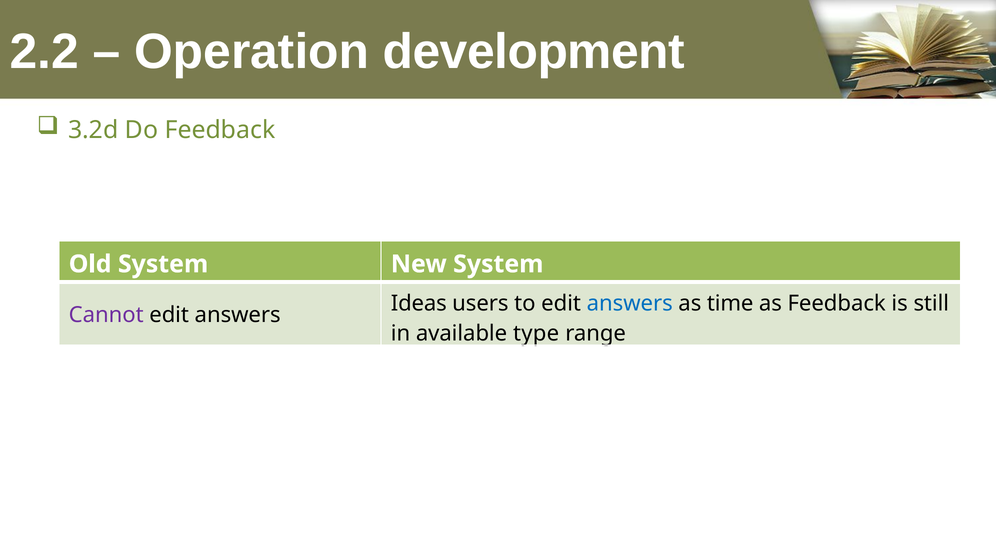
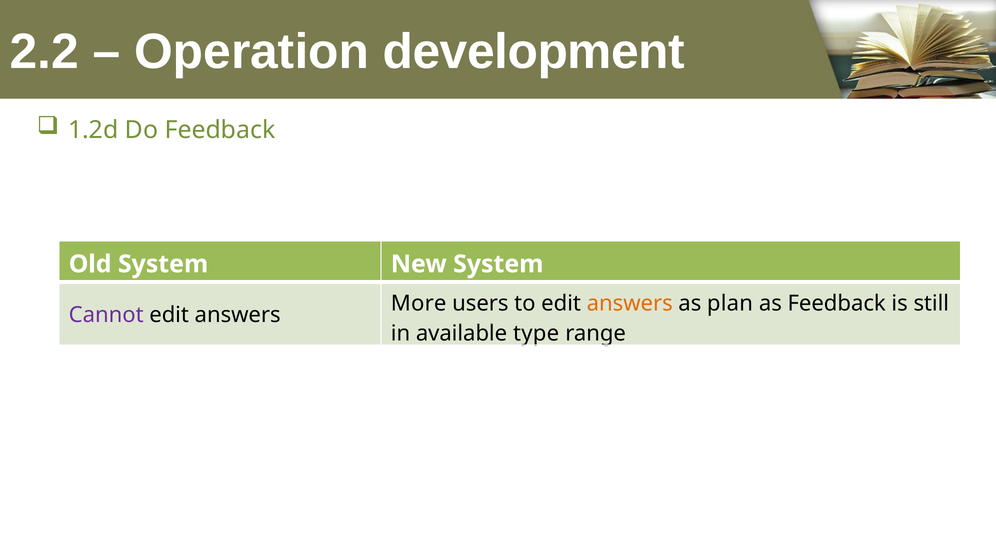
3.2d: 3.2d -> 1.2d
Ideas: Ideas -> More
answers at (630, 303) colour: blue -> orange
time: time -> plan
